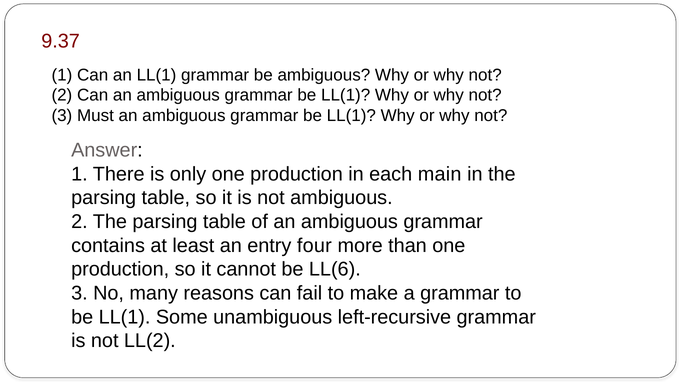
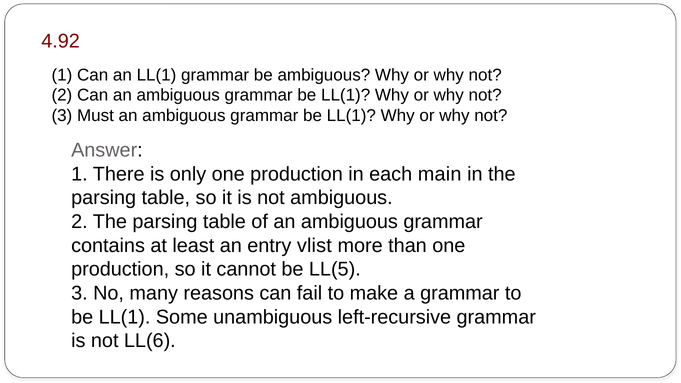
9.37: 9.37 -> 4.92
four: four -> vlist
LL(6: LL(6 -> LL(5
LL(2: LL(2 -> LL(6
